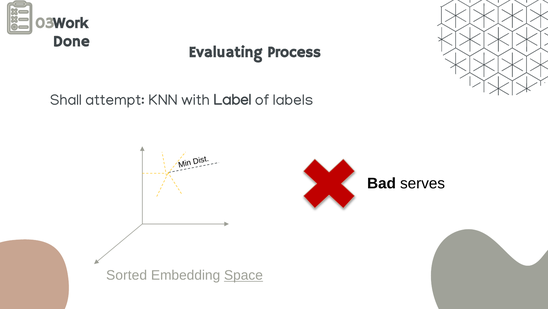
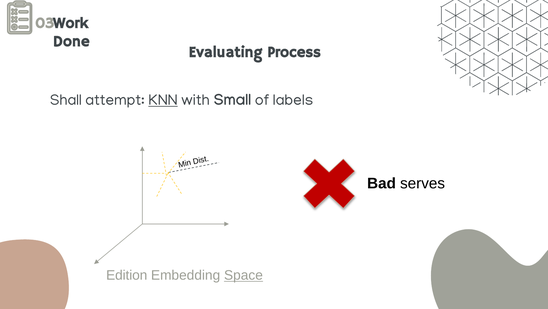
KNN underline: none -> present
Label: Label -> Small
Sorted: Sorted -> Edition
